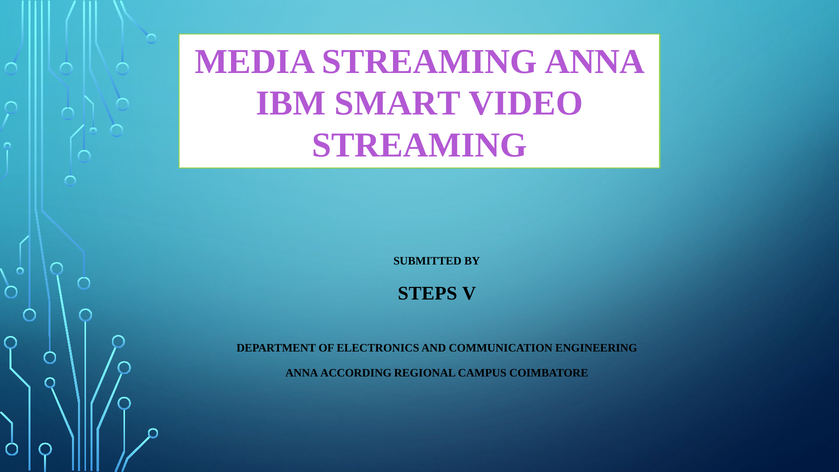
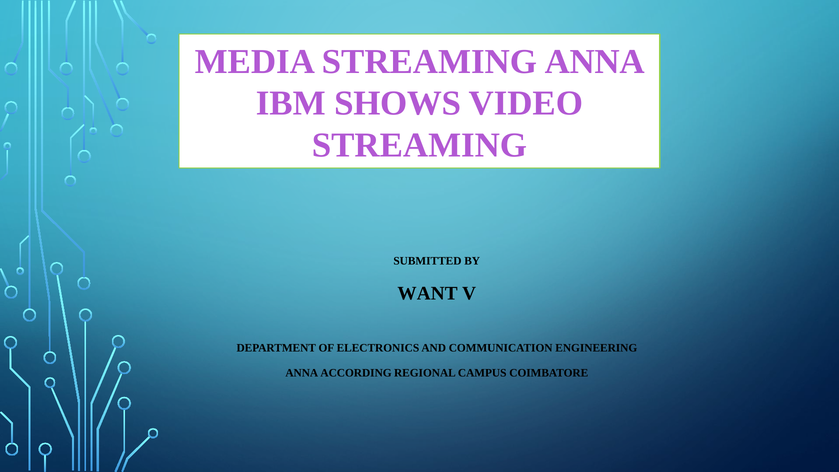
SMART: SMART -> SHOWS
STEPS: STEPS -> WANT
